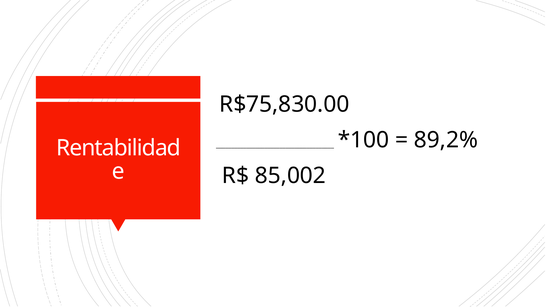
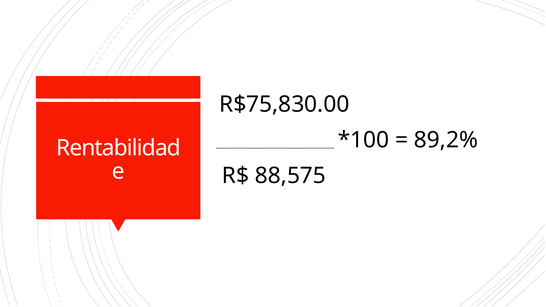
85,002: 85,002 -> 88,575
